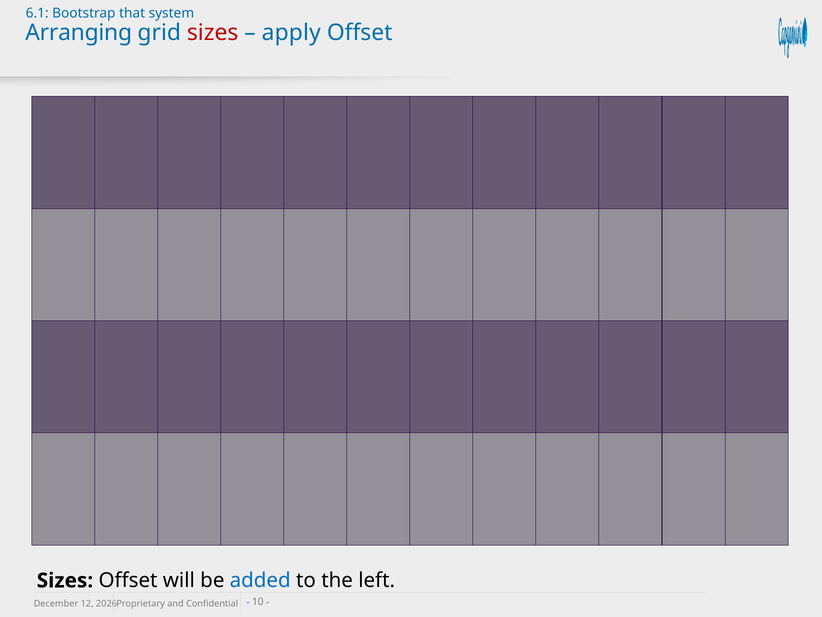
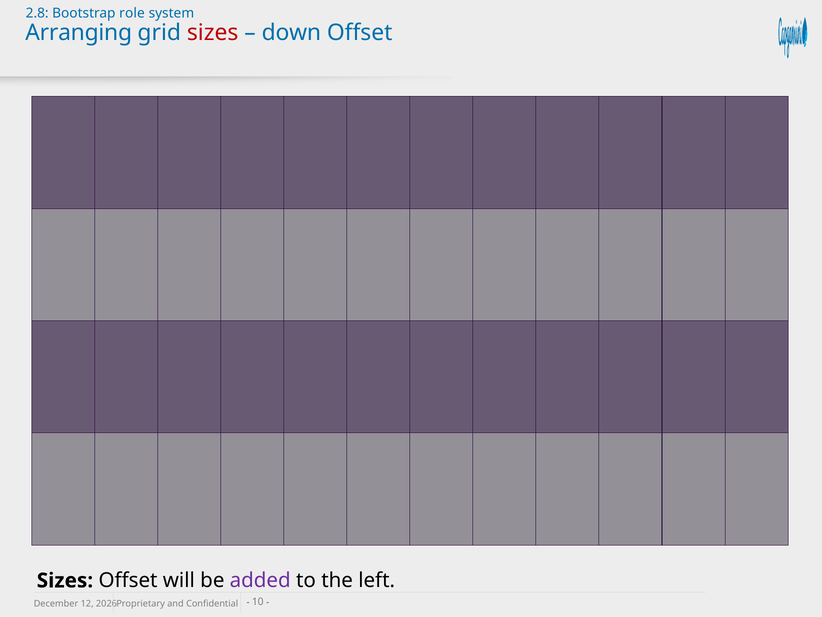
6.1: 6.1 -> 2.8
that: that -> role
apply: apply -> down
added colour: blue -> purple
